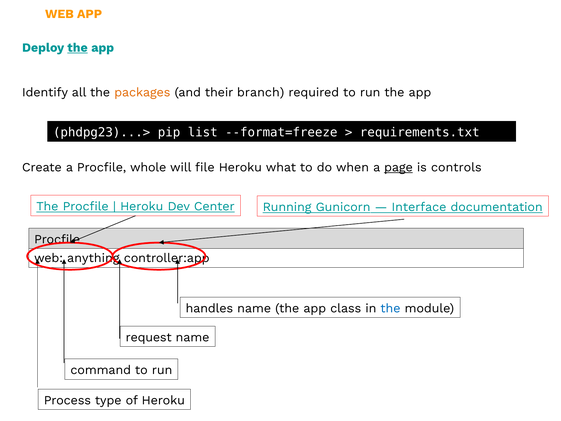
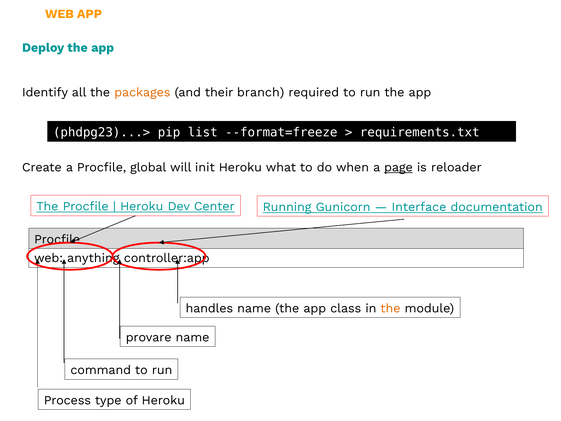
the at (77, 48) underline: present -> none
whole: whole -> global
file: file -> init
controls: controls -> reloader
the at (390, 308) colour: blue -> orange
request: request -> provare
